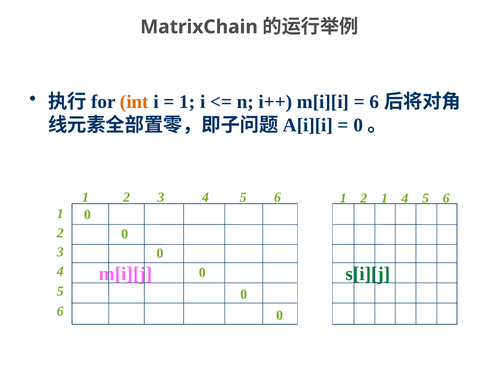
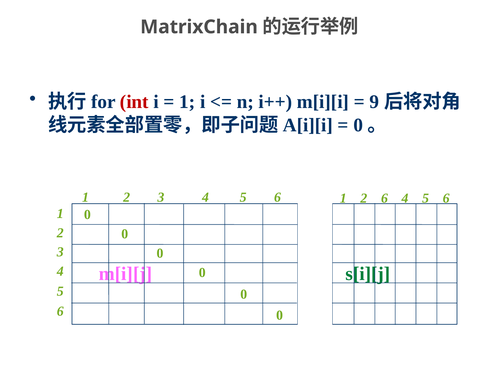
int colour: orange -> red
6 at (374, 102): 6 -> 9
2 1: 1 -> 6
